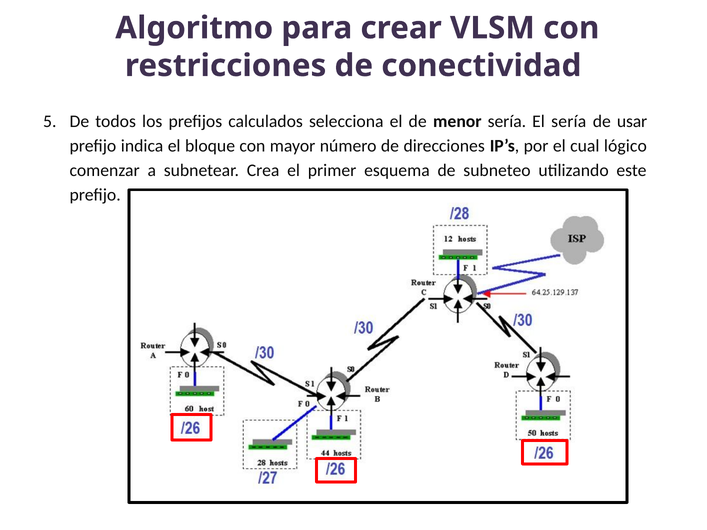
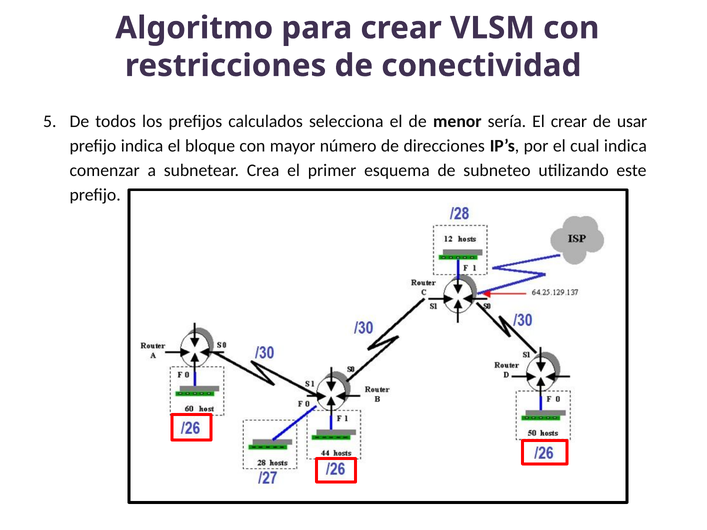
El sería: sería -> crear
cual lógico: lógico -> indica
